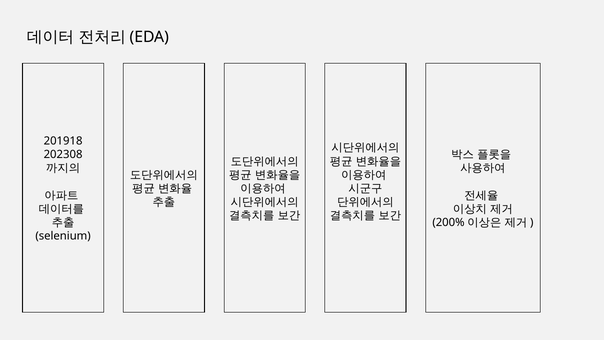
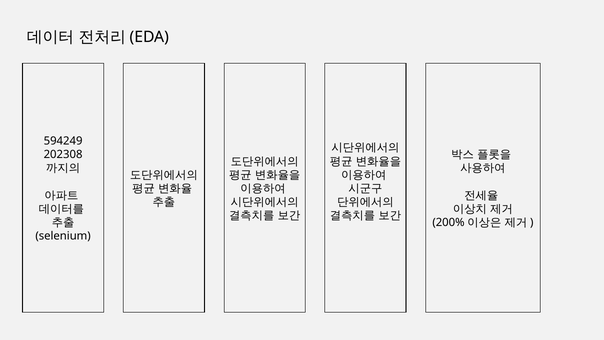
201918: 201918 -> 594249
